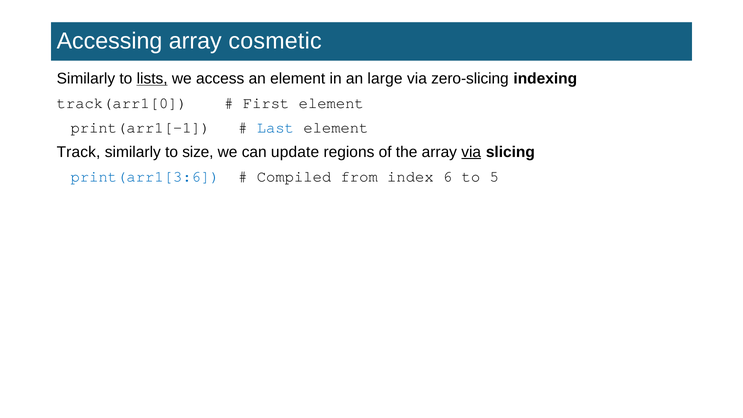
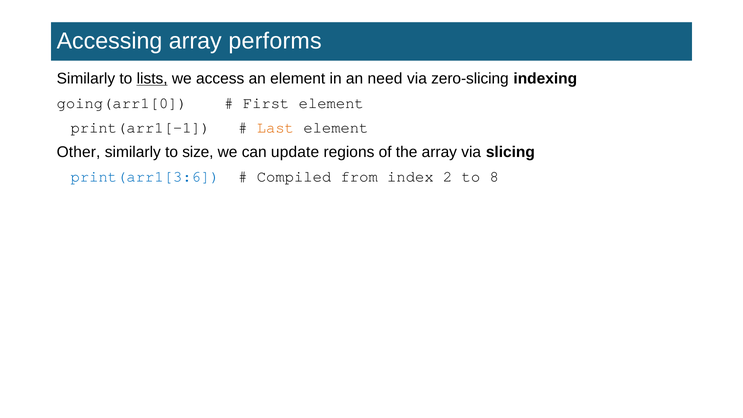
cosmetic: cosmetic -> performs
large: large -> need
track(arr1[0: track(arr1[0 -> going(arr1[0
Last colour: blue -> orange
Track: Track -> Other
via at (471, 152) underline: present -> none
6: 6 -> 2
5: 5 -> 8
